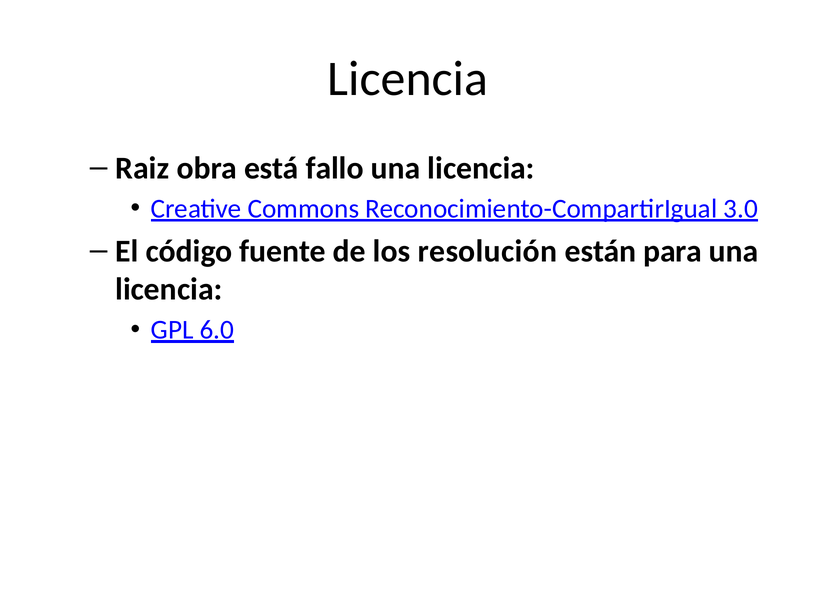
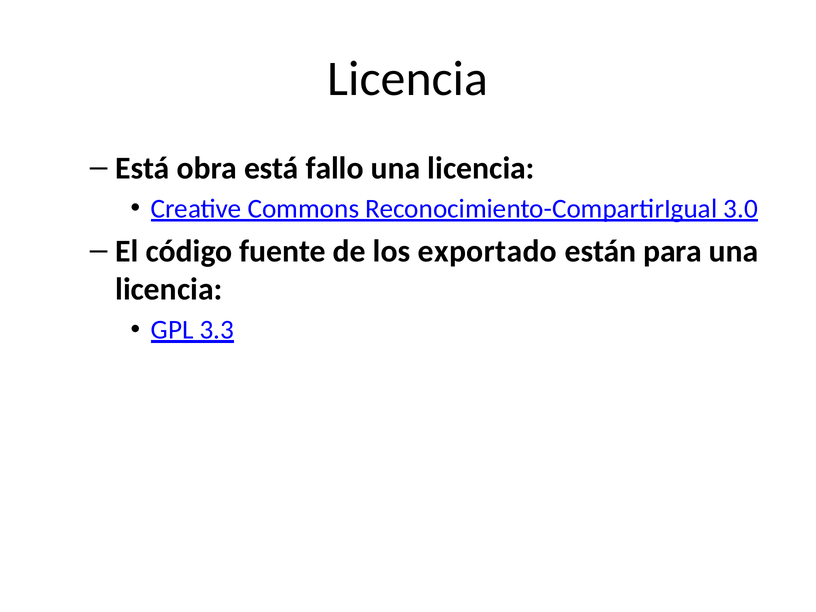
Raiz at (142, 168): Raiz -> Está
resolución: resolución -> exportado
6.0: 6.0 -> 3.3
